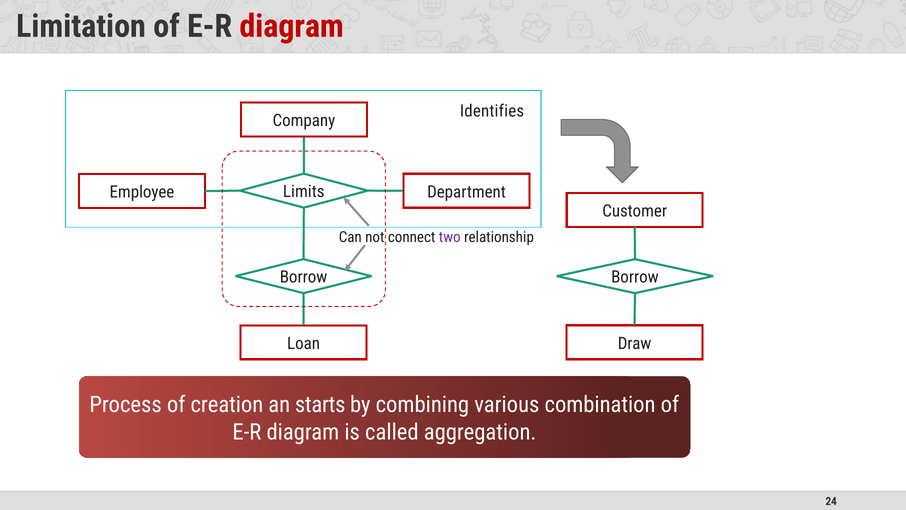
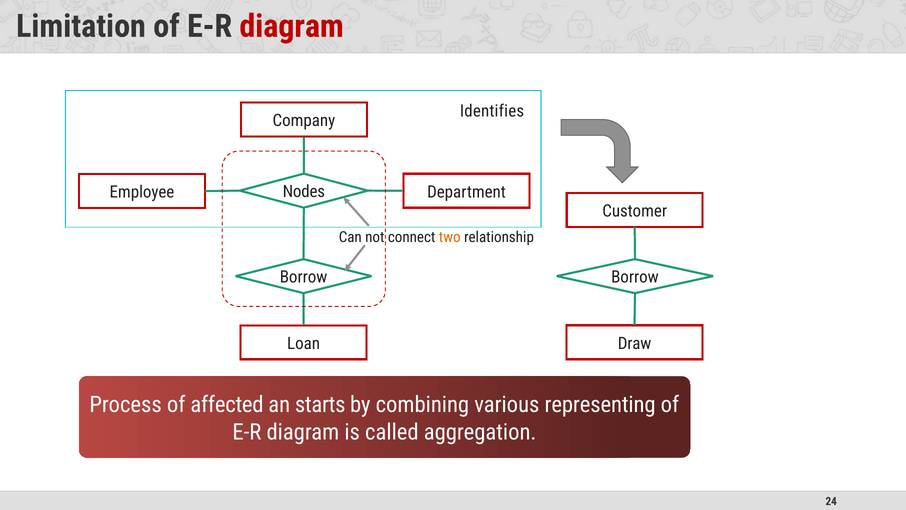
Limits: Limits -> Nodes
two colour: purple -> orange
creation: creation -> affected
combination: combination -> representing
